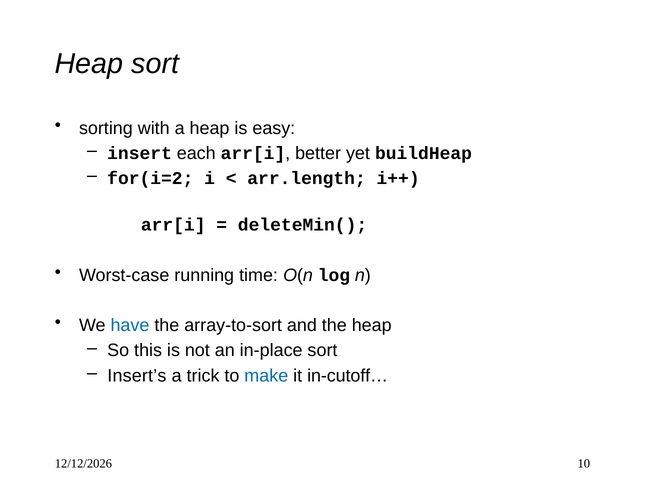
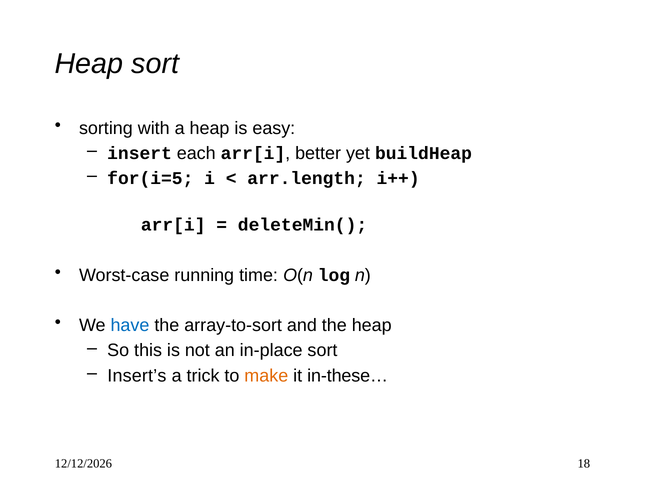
for(i=2: for(i=2 -> for(i=5
make colour: blue -> orange
in-cutoff…: in-cutoff… -> in-these…
10: 10 -> 18
